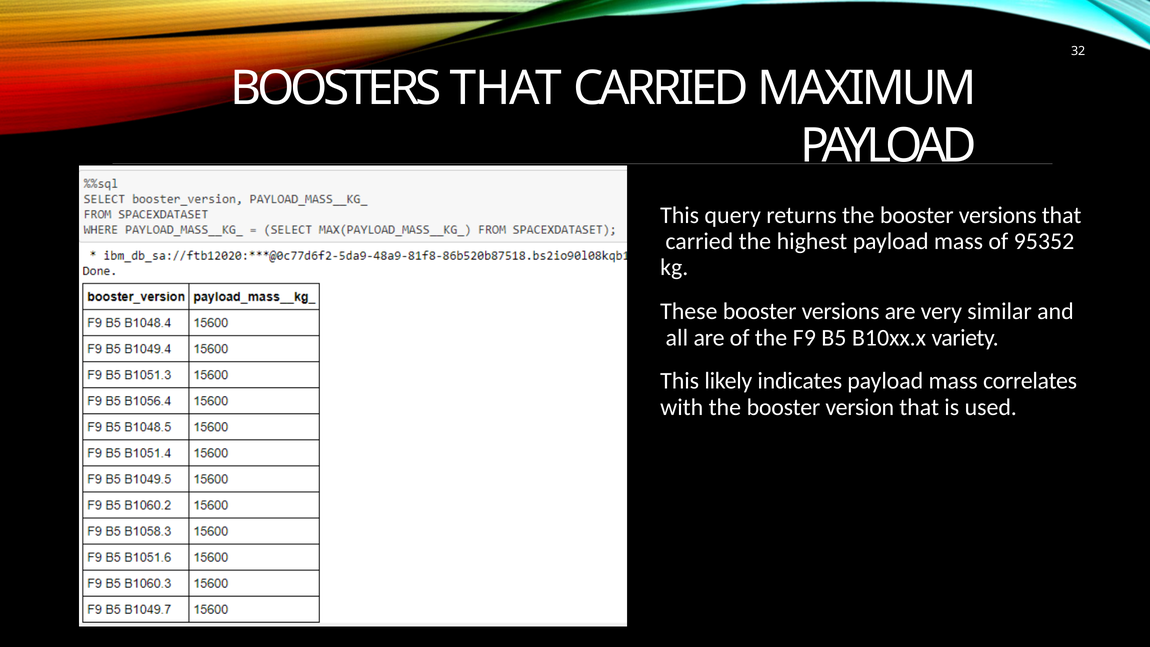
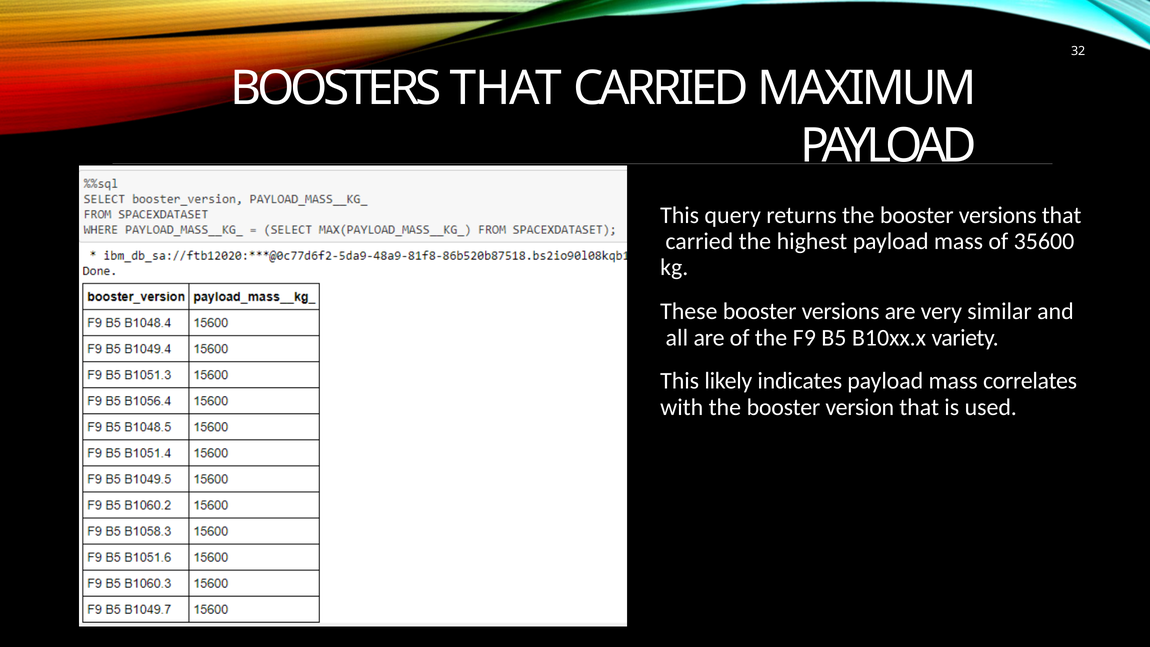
95352: 95352 -> 35600
